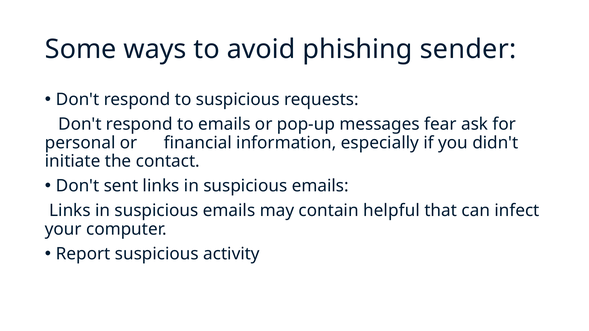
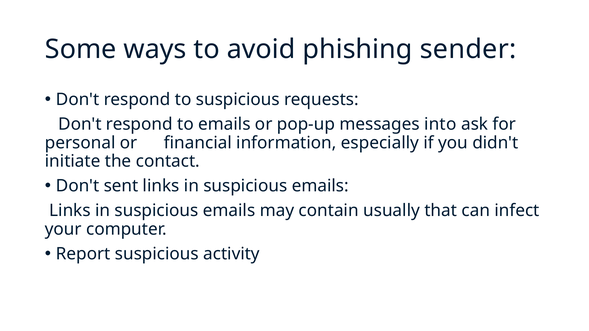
fear: fear -> into
helpful: helpful -> usually
